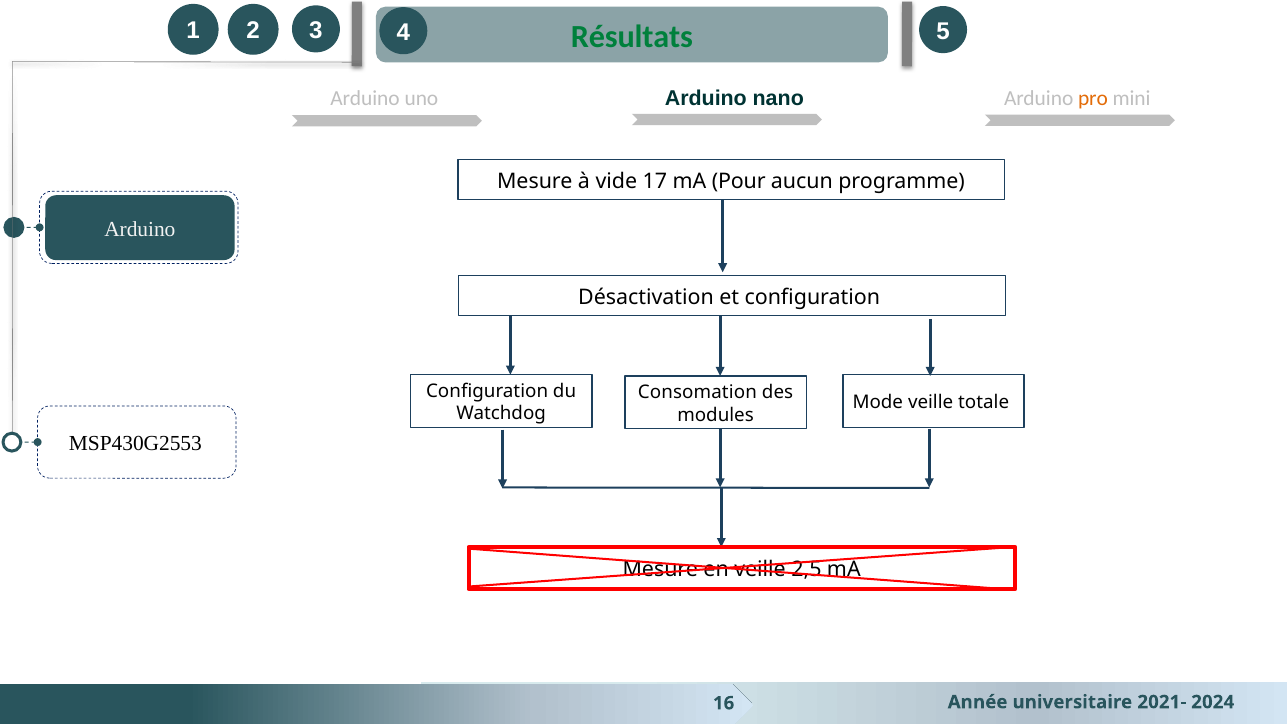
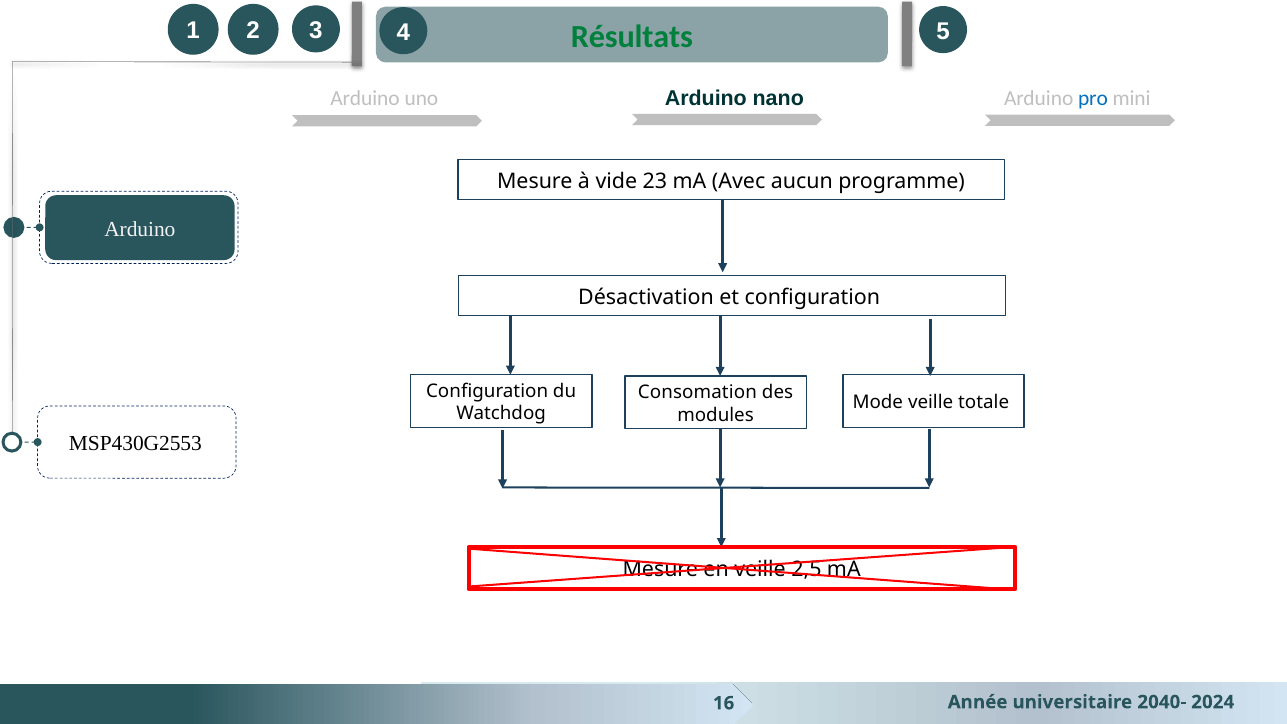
pro colour: orange -> blue
17: 17 -> 23
Pour: Pour -> Avec
2021-: 2021- -> 2040-
